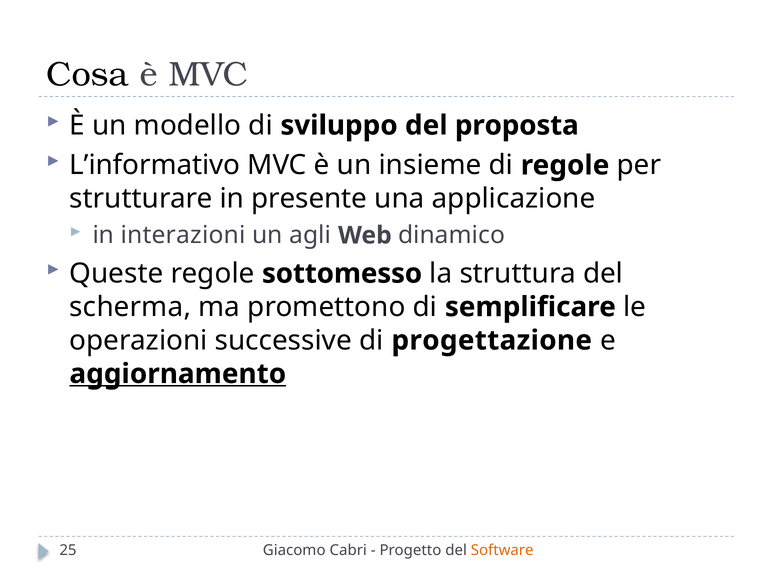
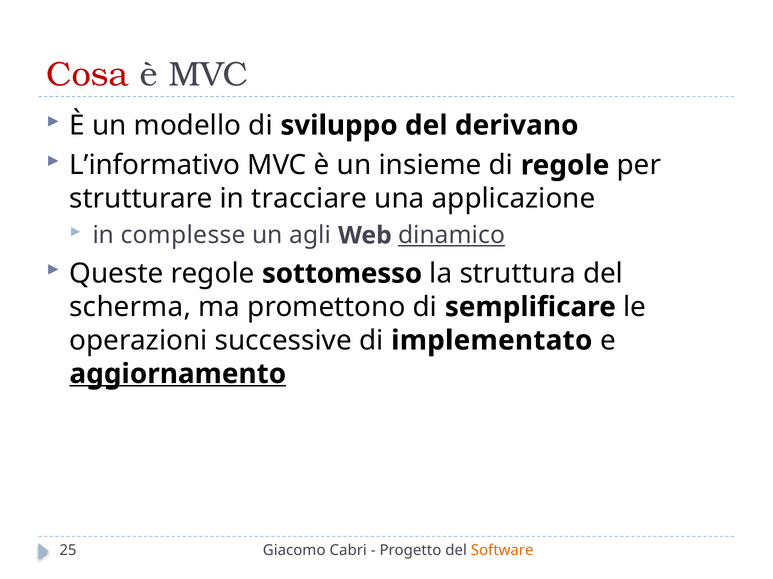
Cosa colour: black -> red
proposta: proposta -> derivano
presente: presente -> tracciare
interazioni: interazioni -> complesse
dinamico underline: none -> present
progettazione: progettazione -> implementato
